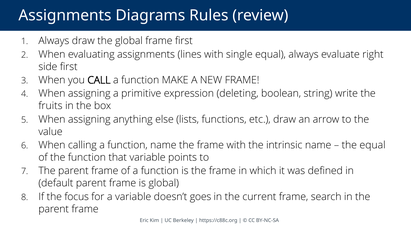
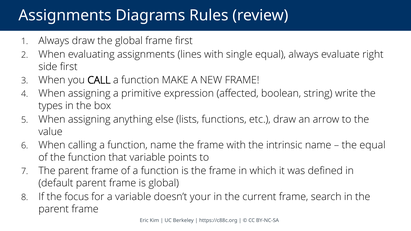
deleting: deleting -> affected
fruits: fruits -> types
goes: goes -> your
